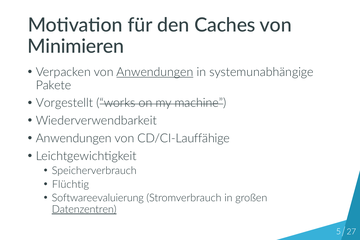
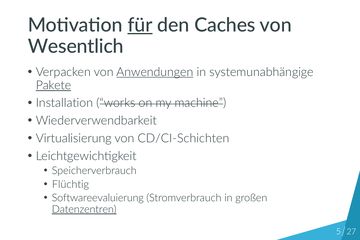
für underline: none -> present
Minimieren: Minimieren -> Wesentlich
Pakete underline: none -> present
Vorgestellt: Vorgestellt -> Installation
Anwendungen at (74, 138): Anwendungen -> Virtualisierung
CD/CI-Lauffähige: CD/CI-Lauffähige -> CD/CI-Schichten
